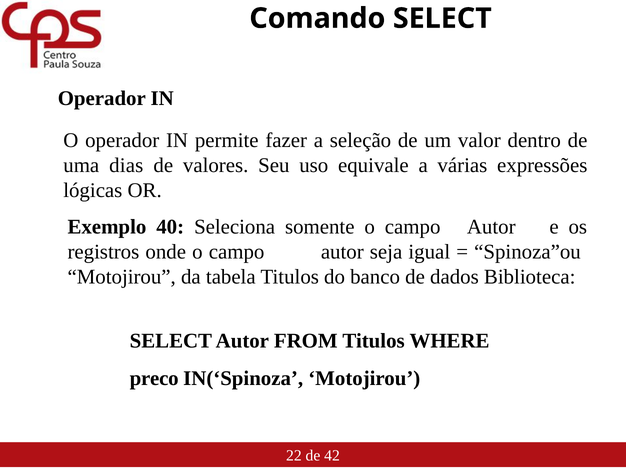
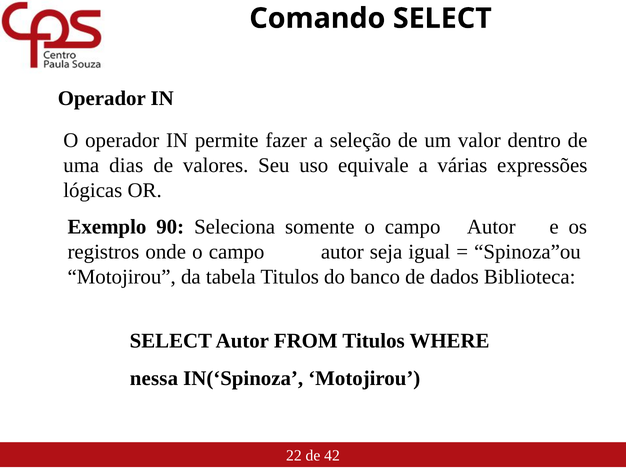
40: 40 -> 90
preco: preco -> nessa
